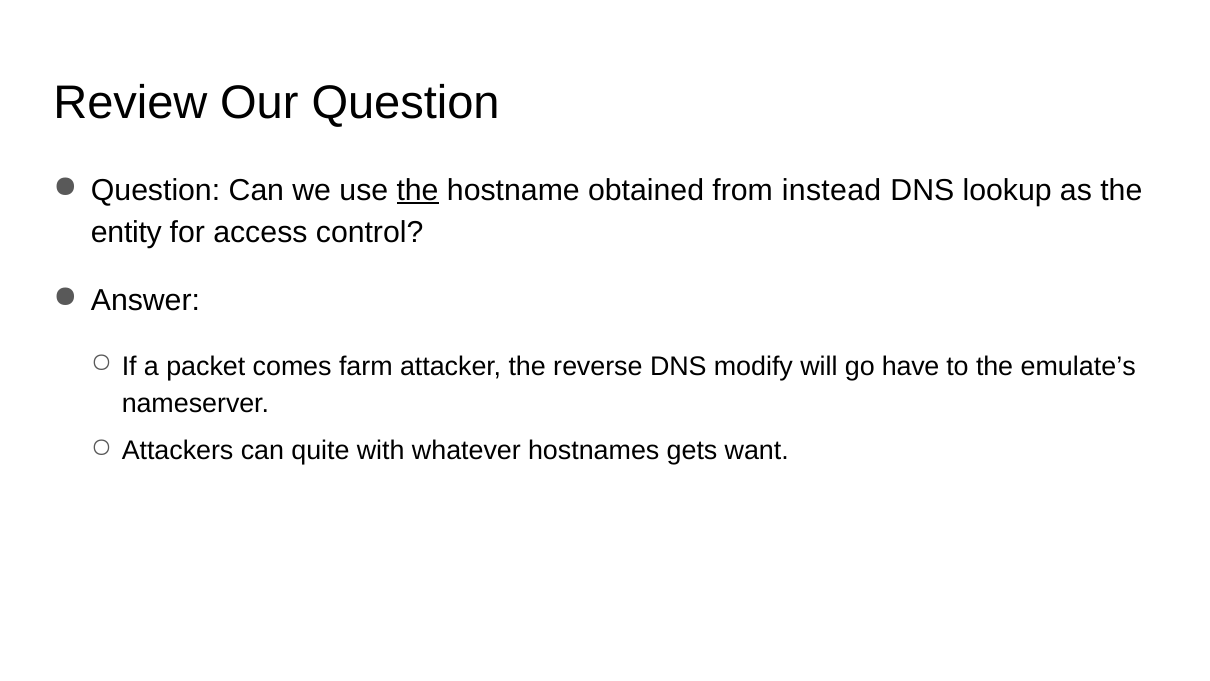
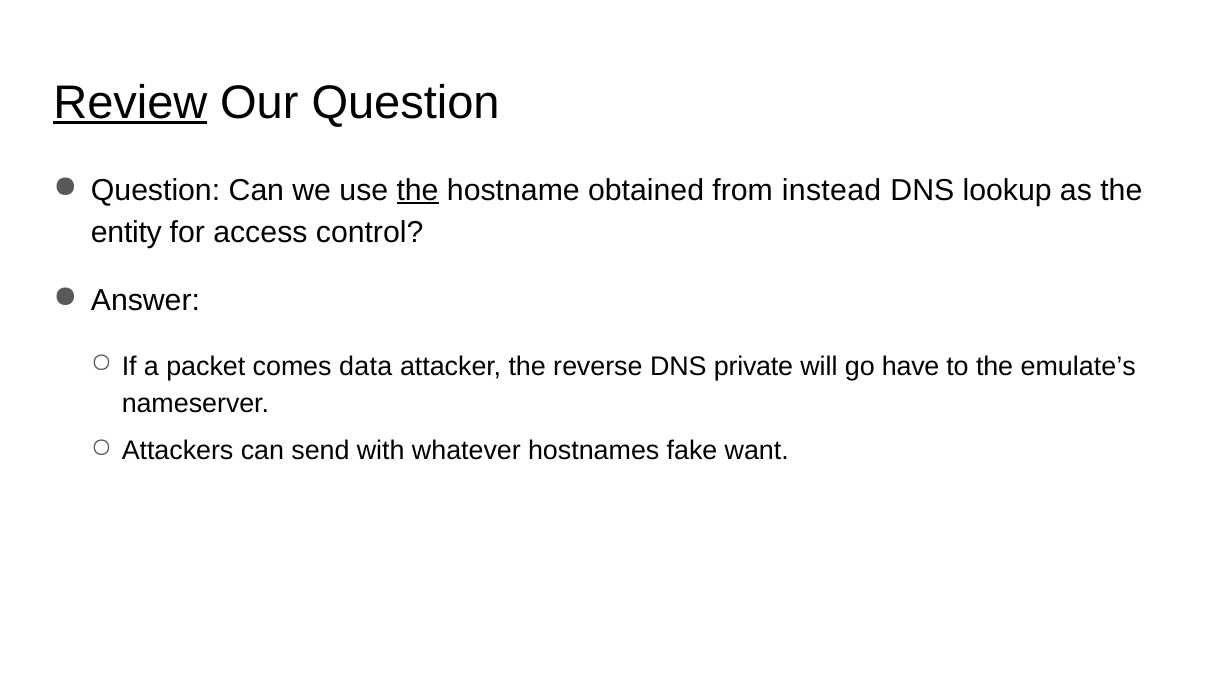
Review underline: none -> present
farm: farm -> data
modify: modify -> private
quite: quite -> send
gets: gets -> fake
